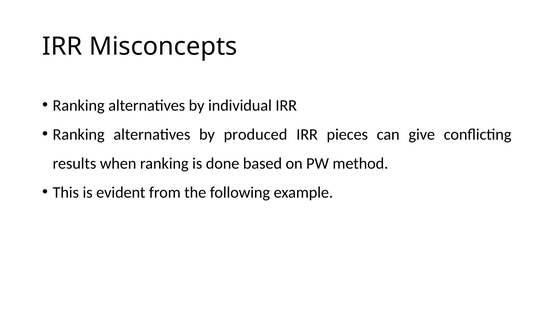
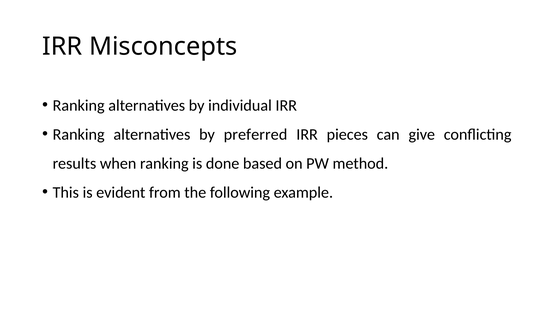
produced: produced -> preferred
